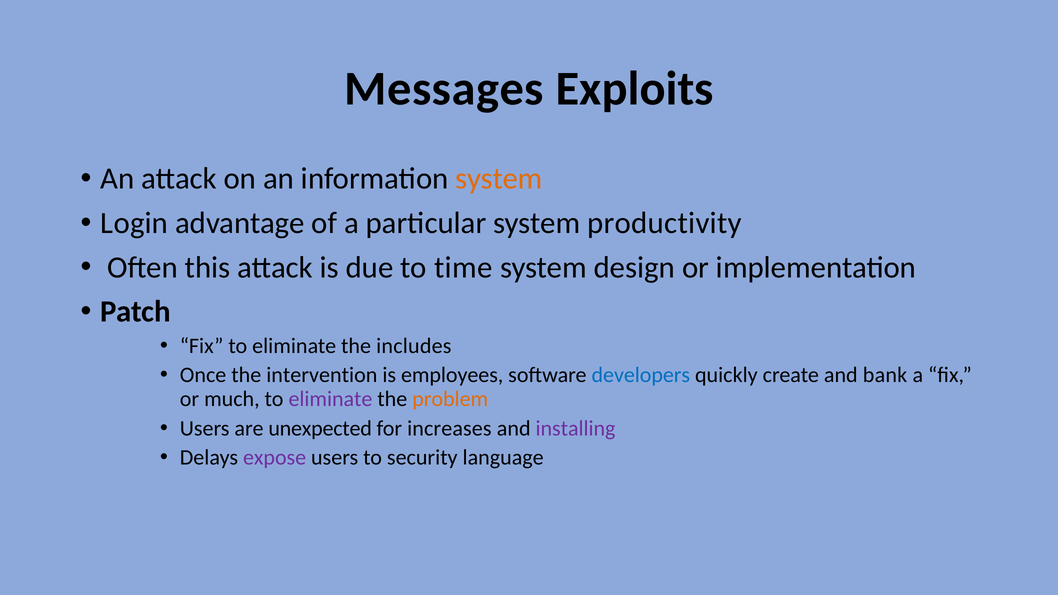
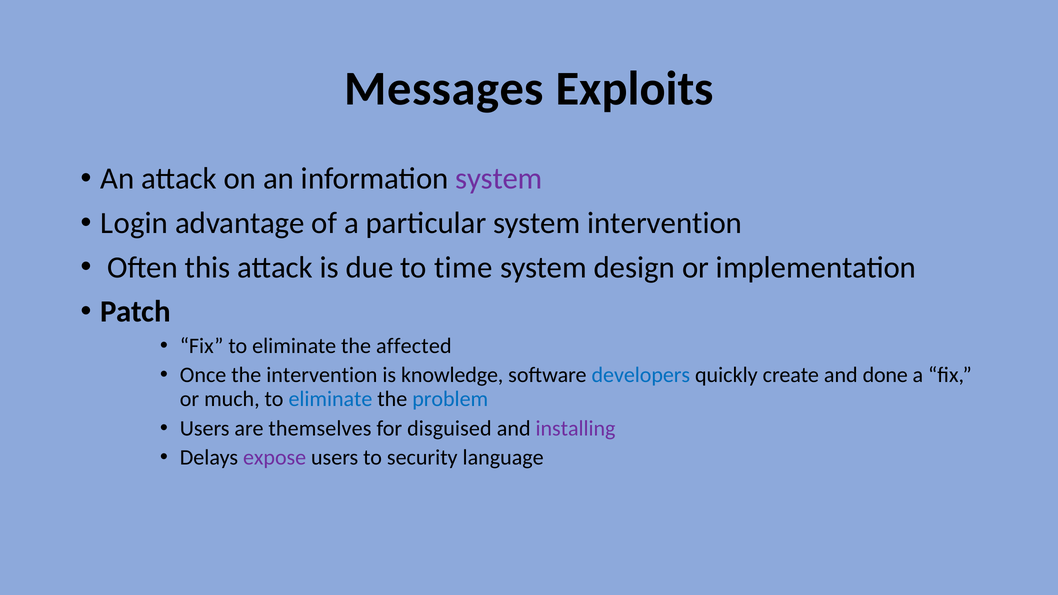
system at (499, 179) colour: orange -> purple
system productivity: productivity -> intervention
includes: includes -> affected
employees: employees -> knowledge
bank: bank -> done
eliminate at (330, 399) colour: purple -> blue
problem colour: orange -> blue
unexpected: unexpected -> themselves
increases: increases -> disguised
